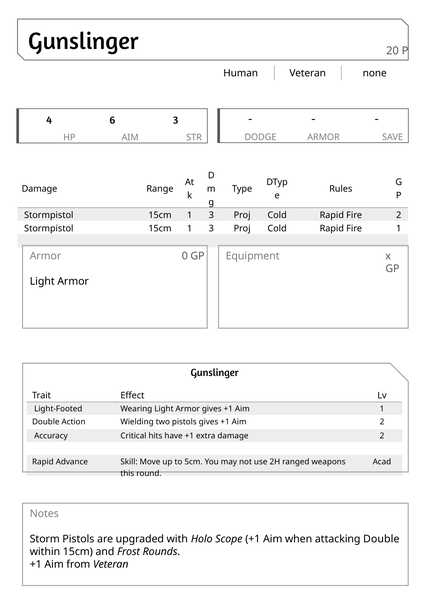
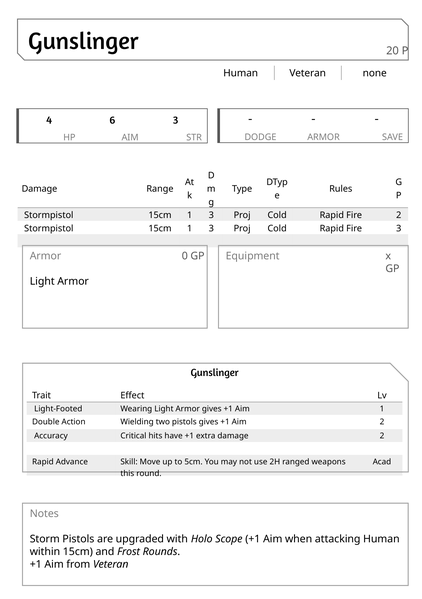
Fire 1: 1 -> 3
attacking Double: Double -> Human
